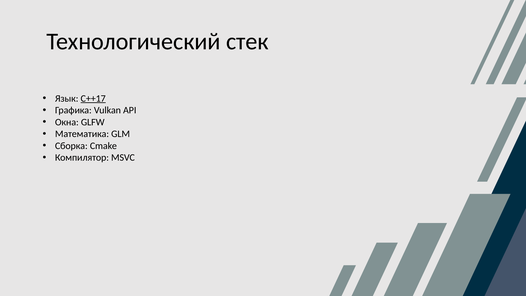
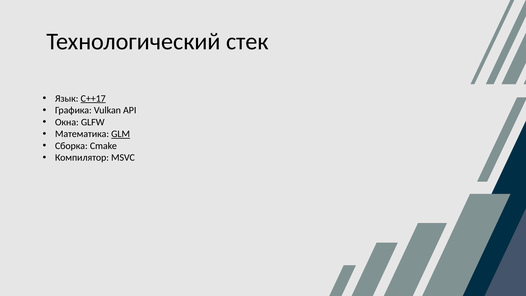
GLM underline: none -> present
